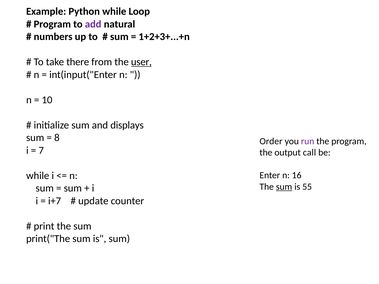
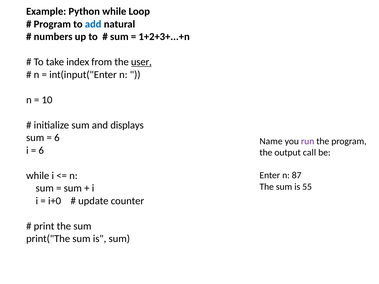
add colour: purple -> blue
there: there -> index
8 at (57, 138): 8 -> 6
Order: Order -> Name
7 at (41, 151): 7 -> 6
16: 16 -> 87
sum at (284, 187) underline: present -> none
i+7: i+7 -> i+0
